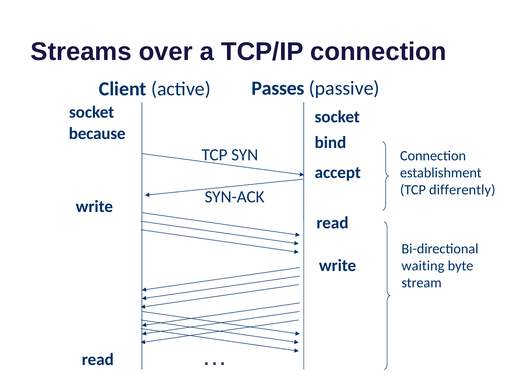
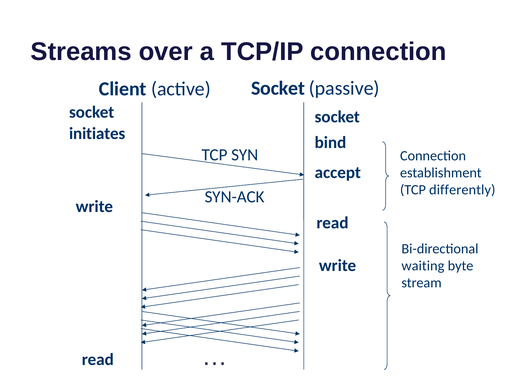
active Passes: Passes -> Socket
because: because -> initiates
